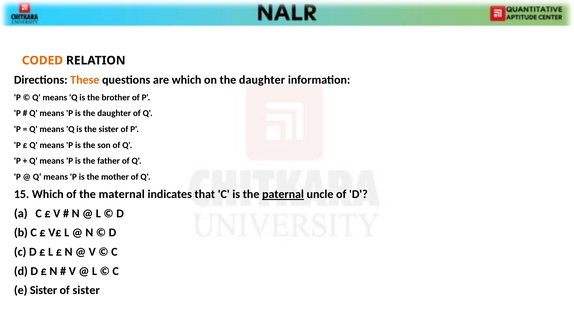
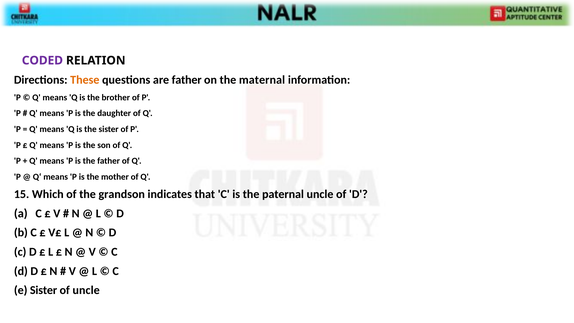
CODED colour: orange -> purple
are which: which -> father
on the daughter: daughter -> maternal
maternal: maternal -> grandson
paternal underline: present -> none
of sister: sister -> uncle
